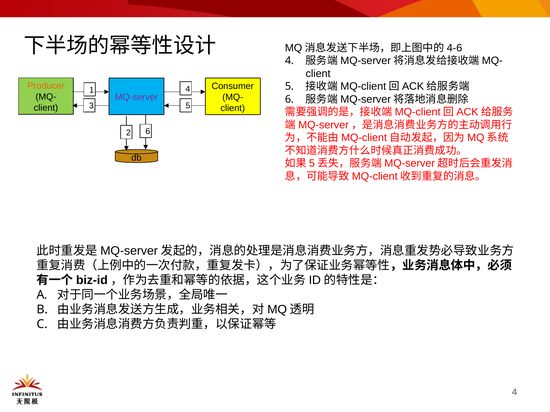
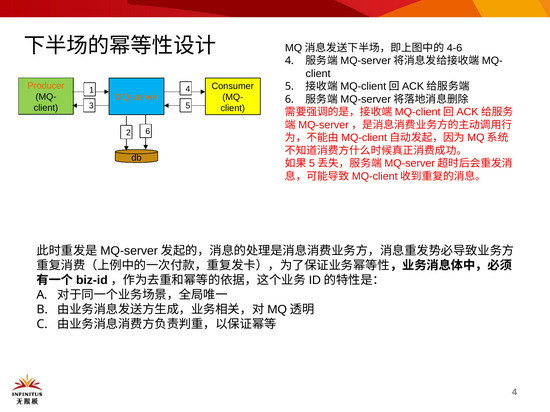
MQ-server colour: purple -> orange
